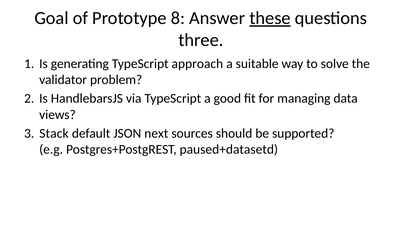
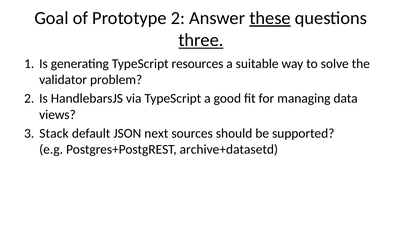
Prototype 8: 8 -> 2
three underline: none -> present
approach: approach -> resources
paused+datasetd: paused+datasetd -> archive+datasetd
